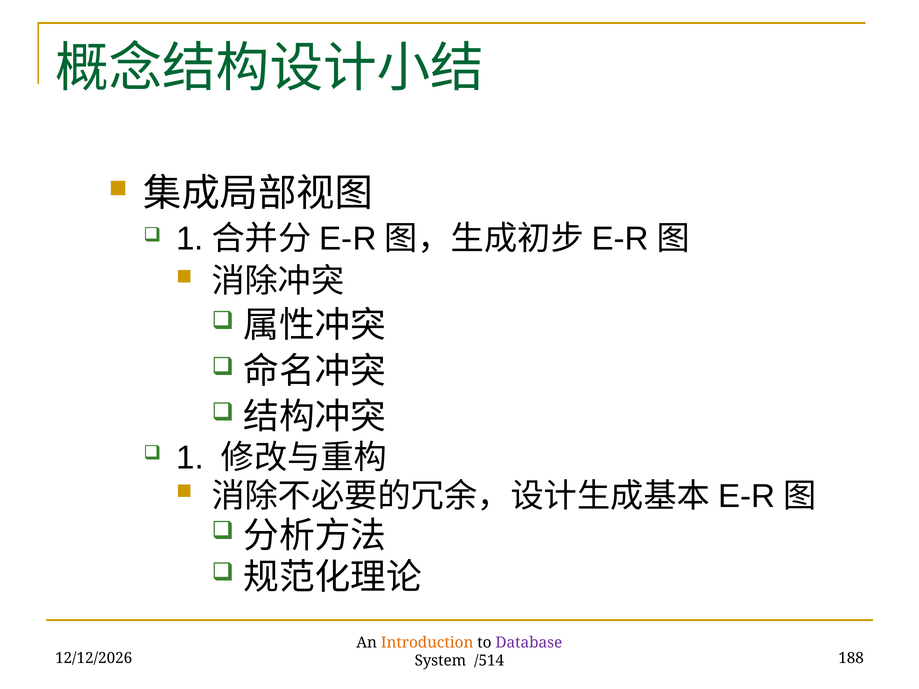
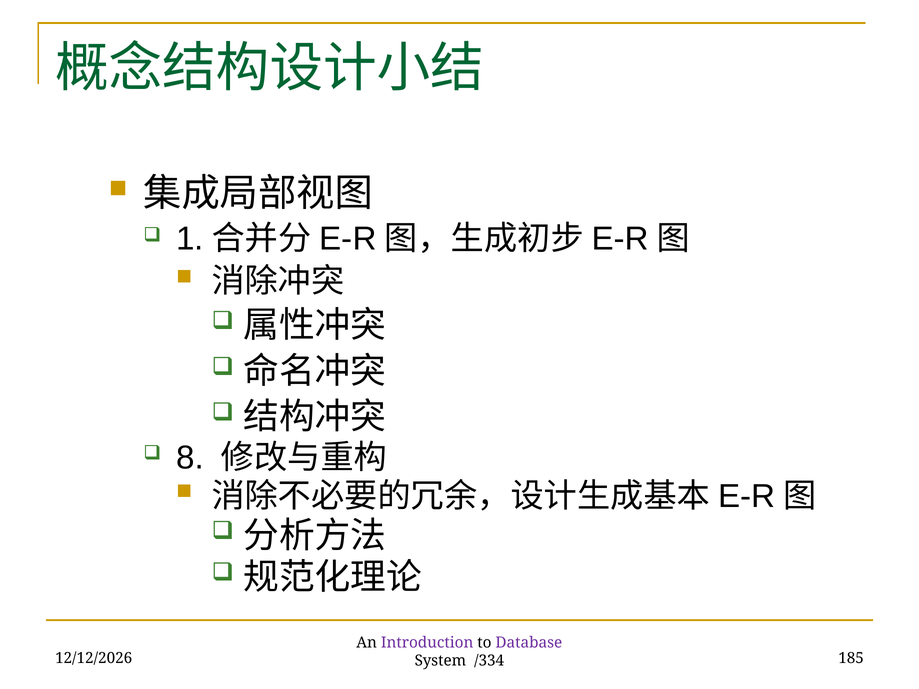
1 at (190, 458): 1 -> 8
Introduction colour: orange -> purple
188: 188 -> 185
/514: /514 -> /334
